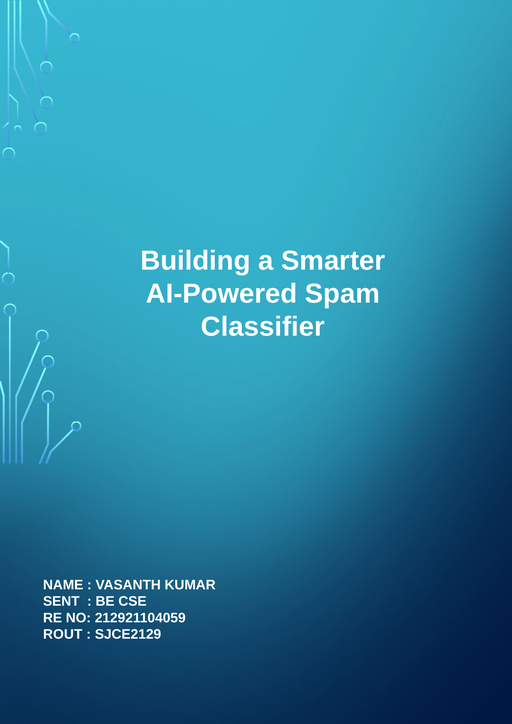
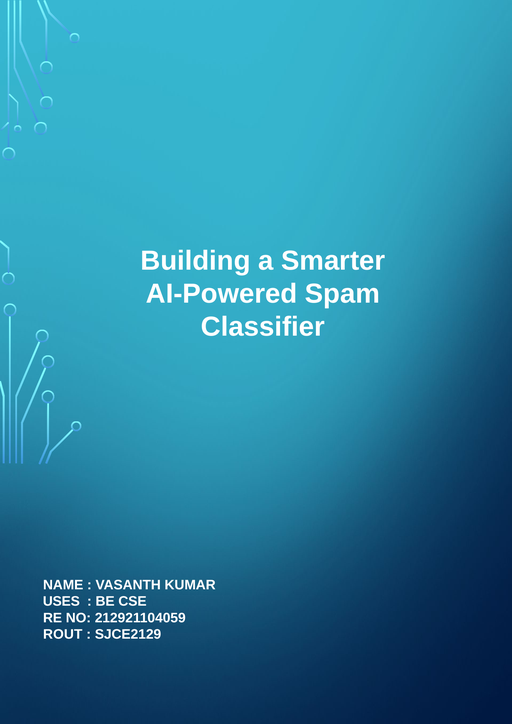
SENT: SENT -> USES
